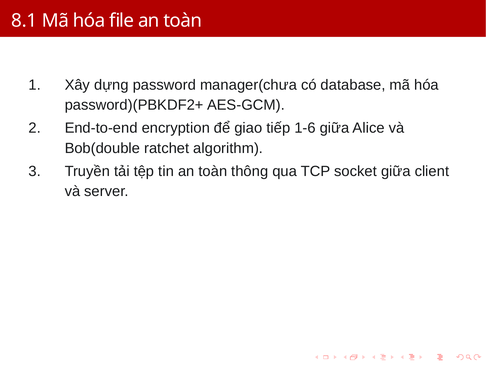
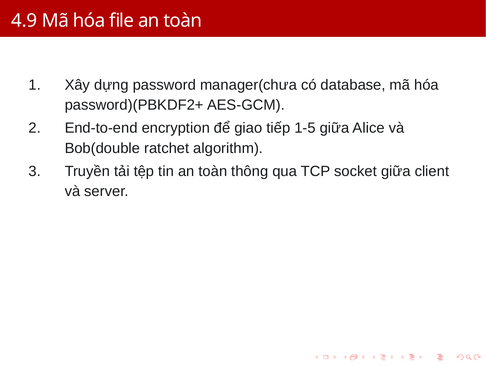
8.1: 8.1 -> 4.9
1-6: 1-6 -> 1-5
